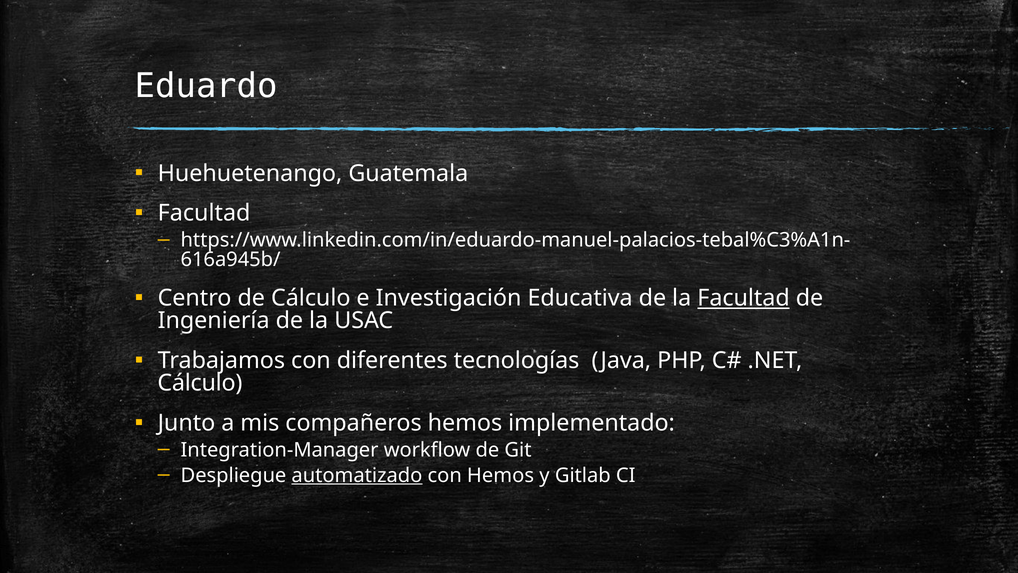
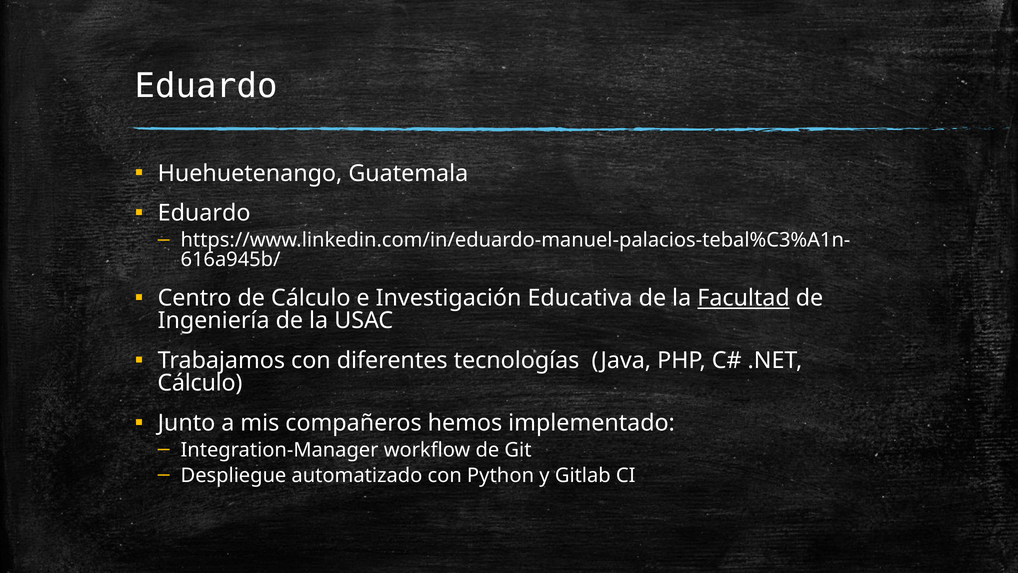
Facultad at (204, 213): Facultad -> Eduardo
automatizado underline: present -> none
con Hemos: Hemos -> Python
